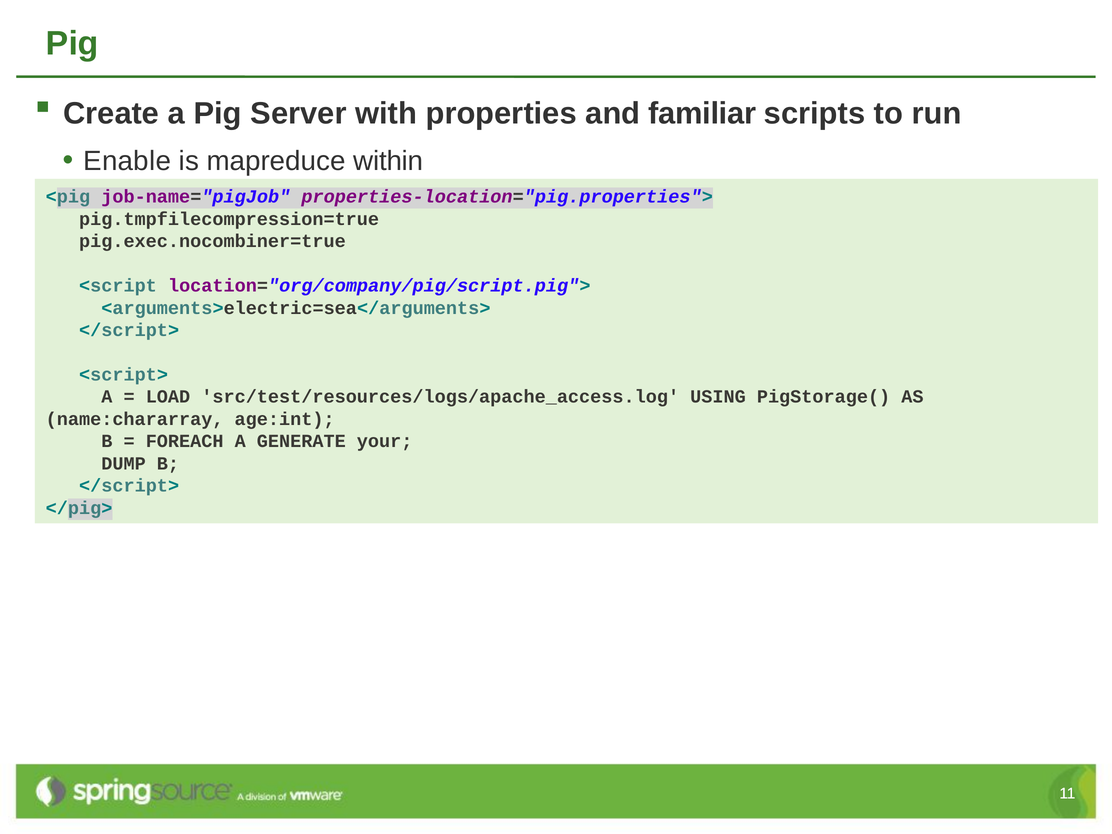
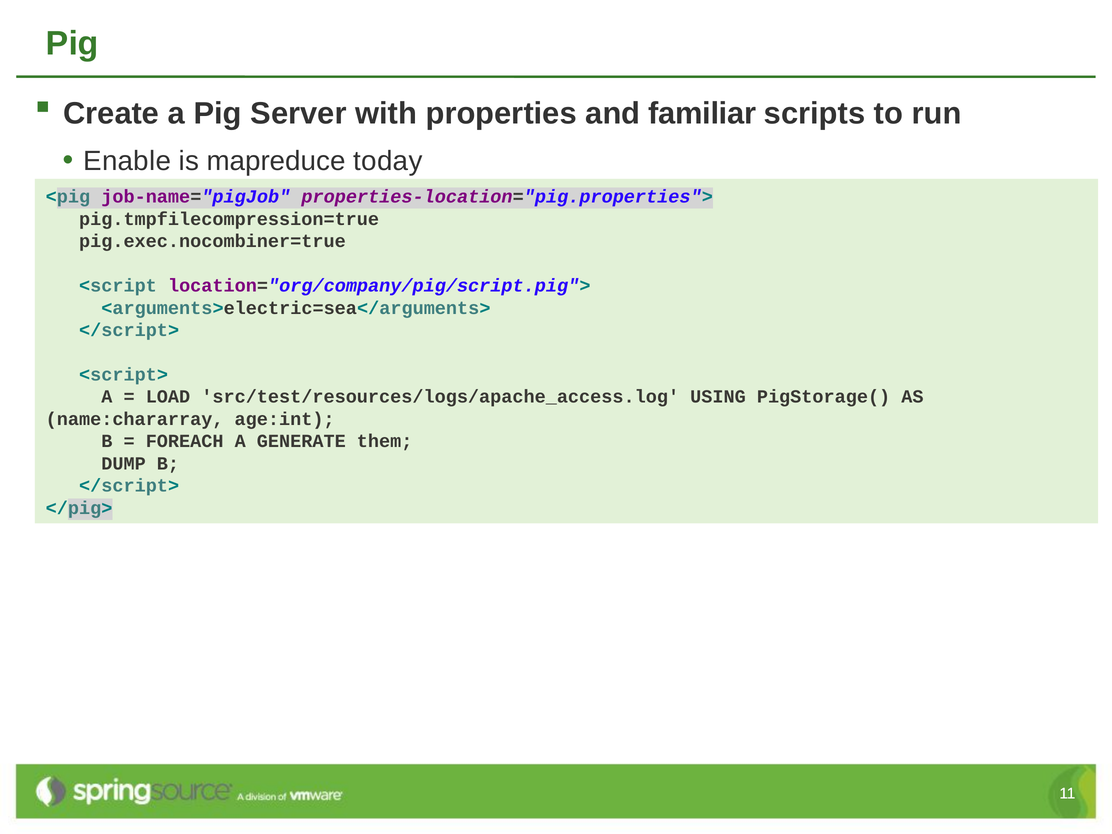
within: within -> today
your: your -> them
